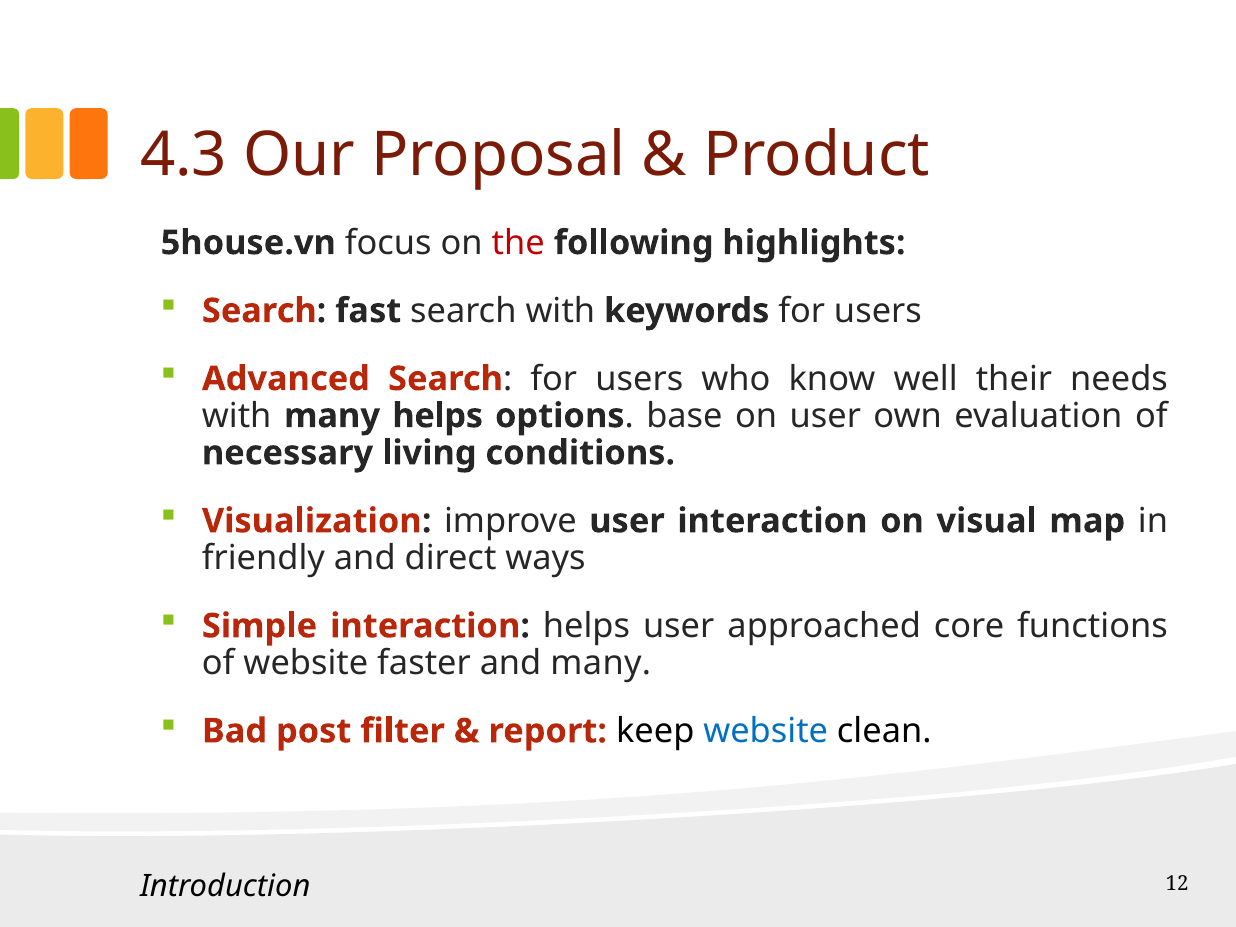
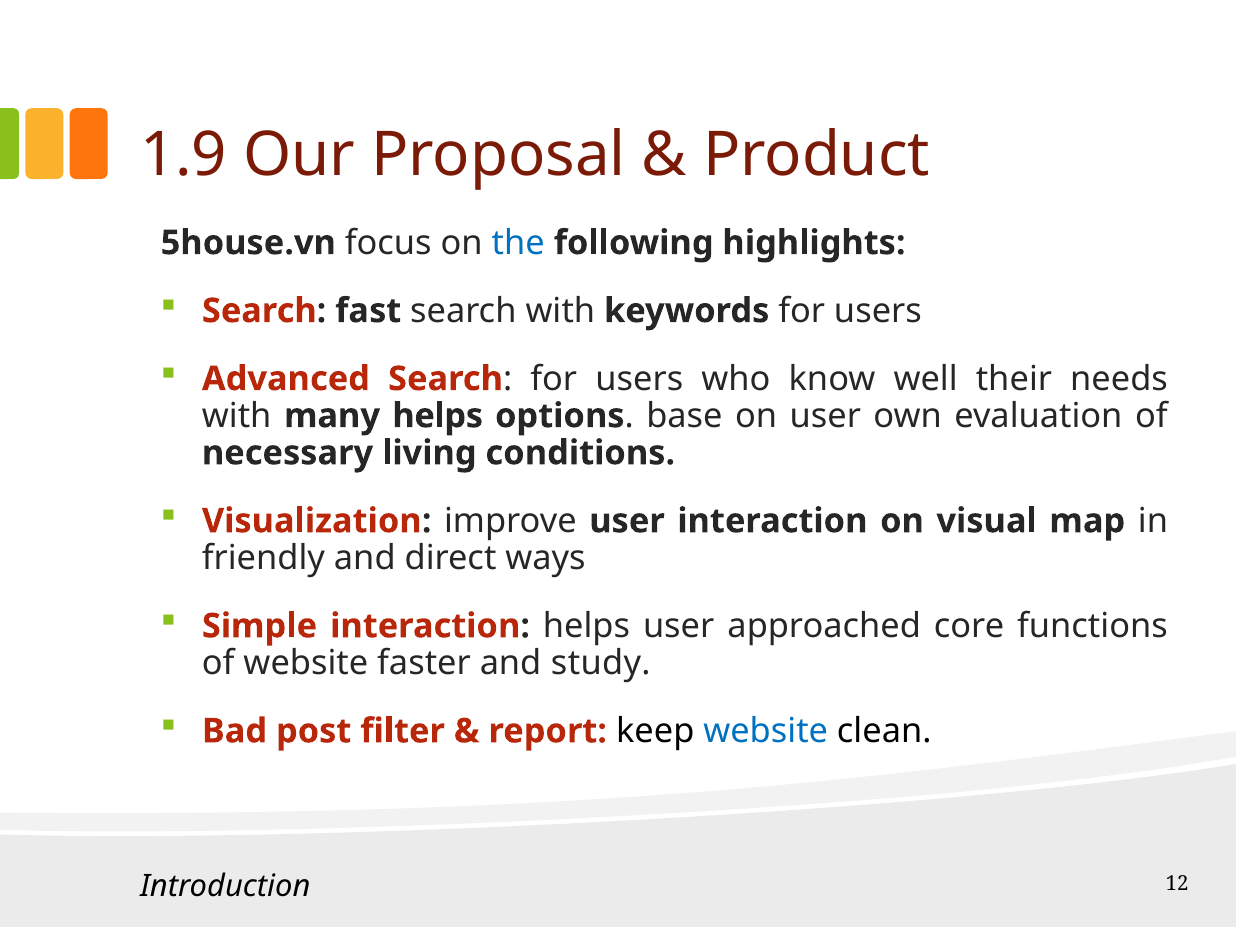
4.3: 4.3 -> 1.9
the colour: red -> blue
and many: many -> study
